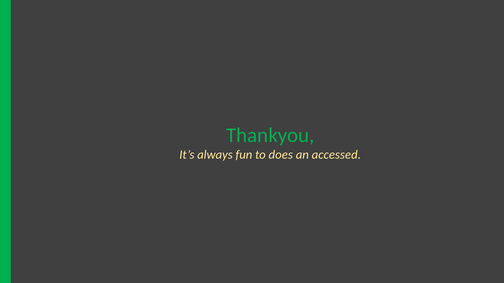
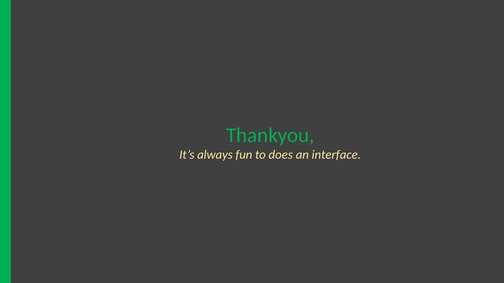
accessed: accessed -> interface
